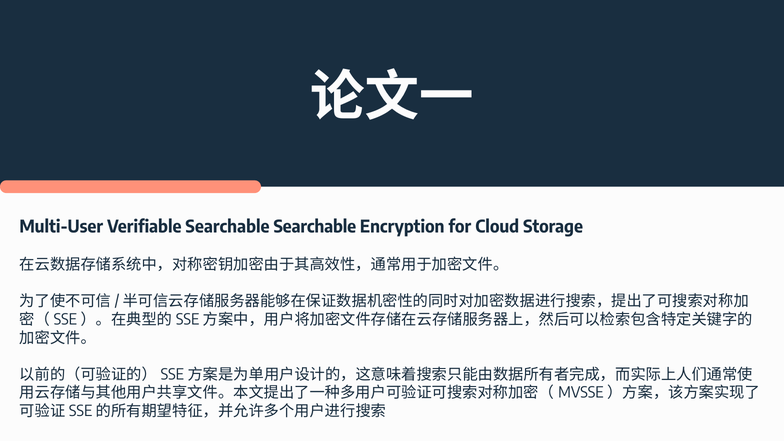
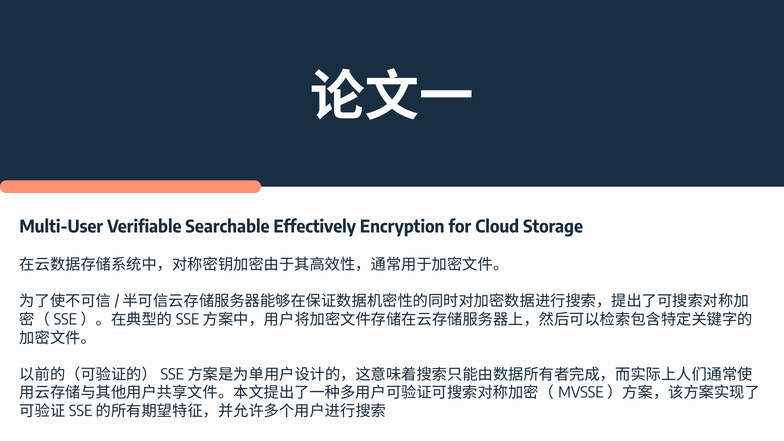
Searchable Searchable: Searchable -> Effectively
